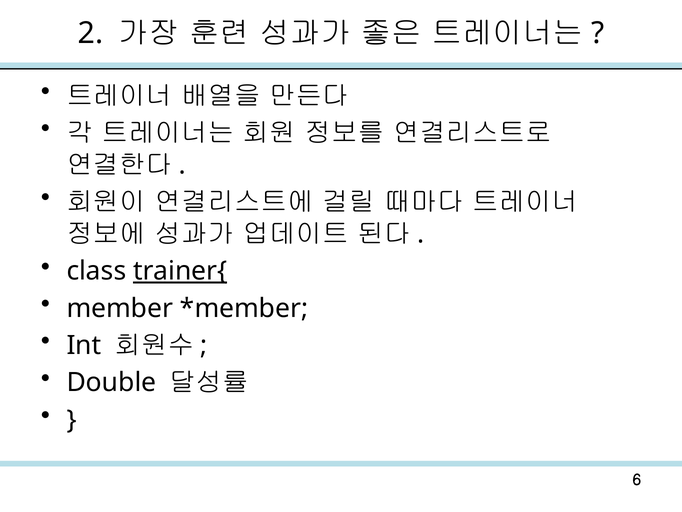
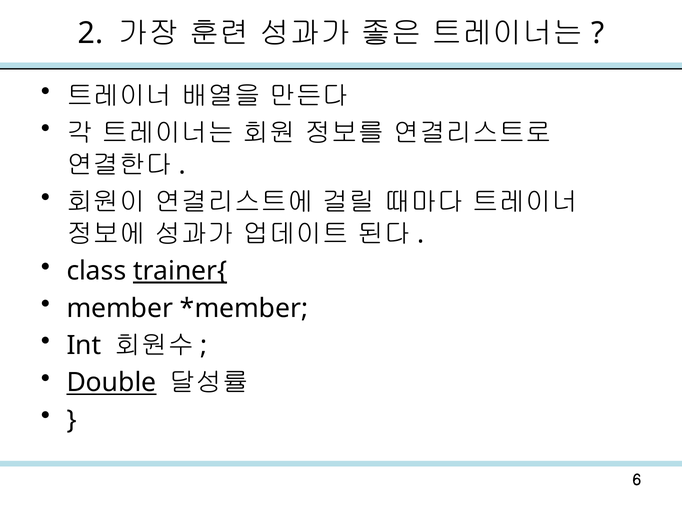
Double underline: none -> present
